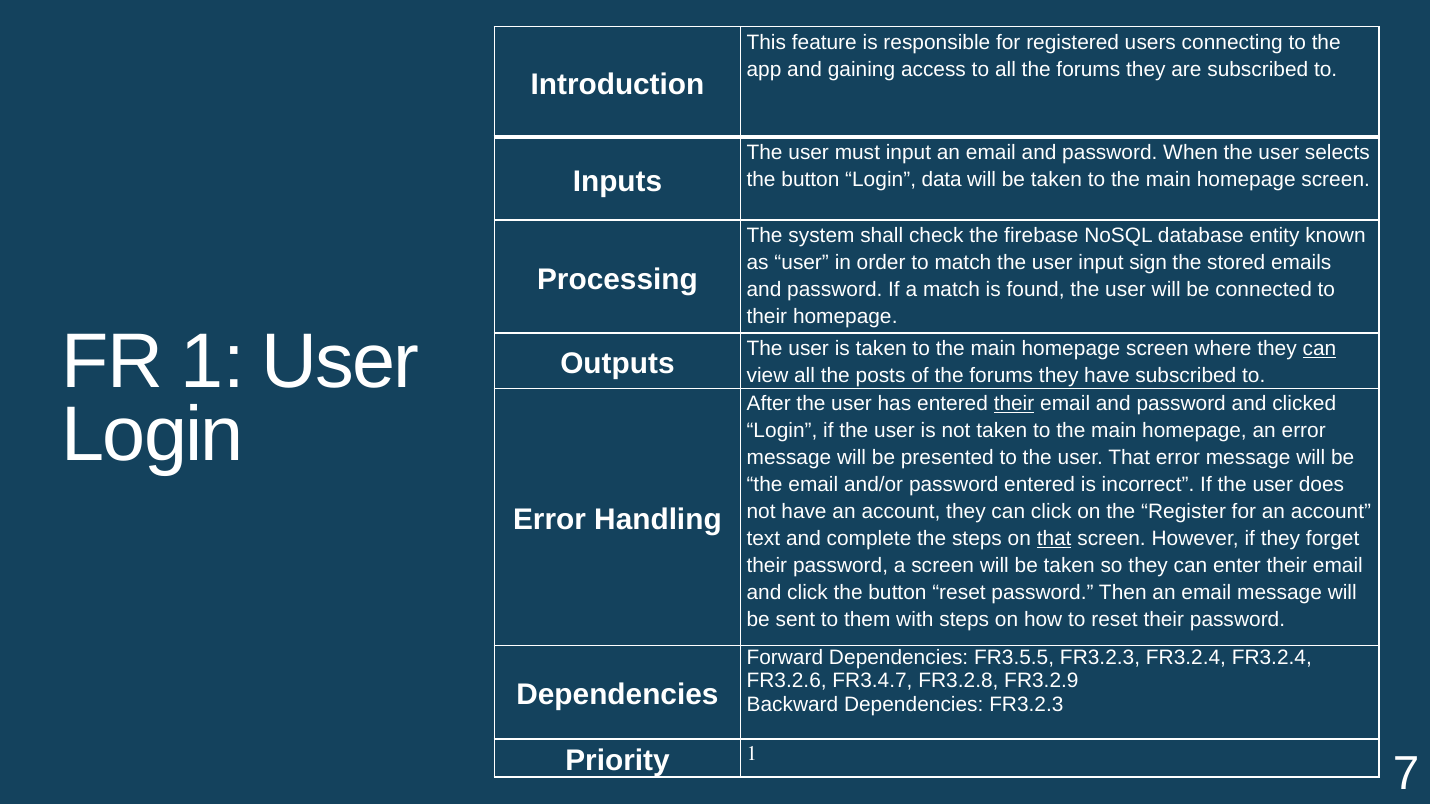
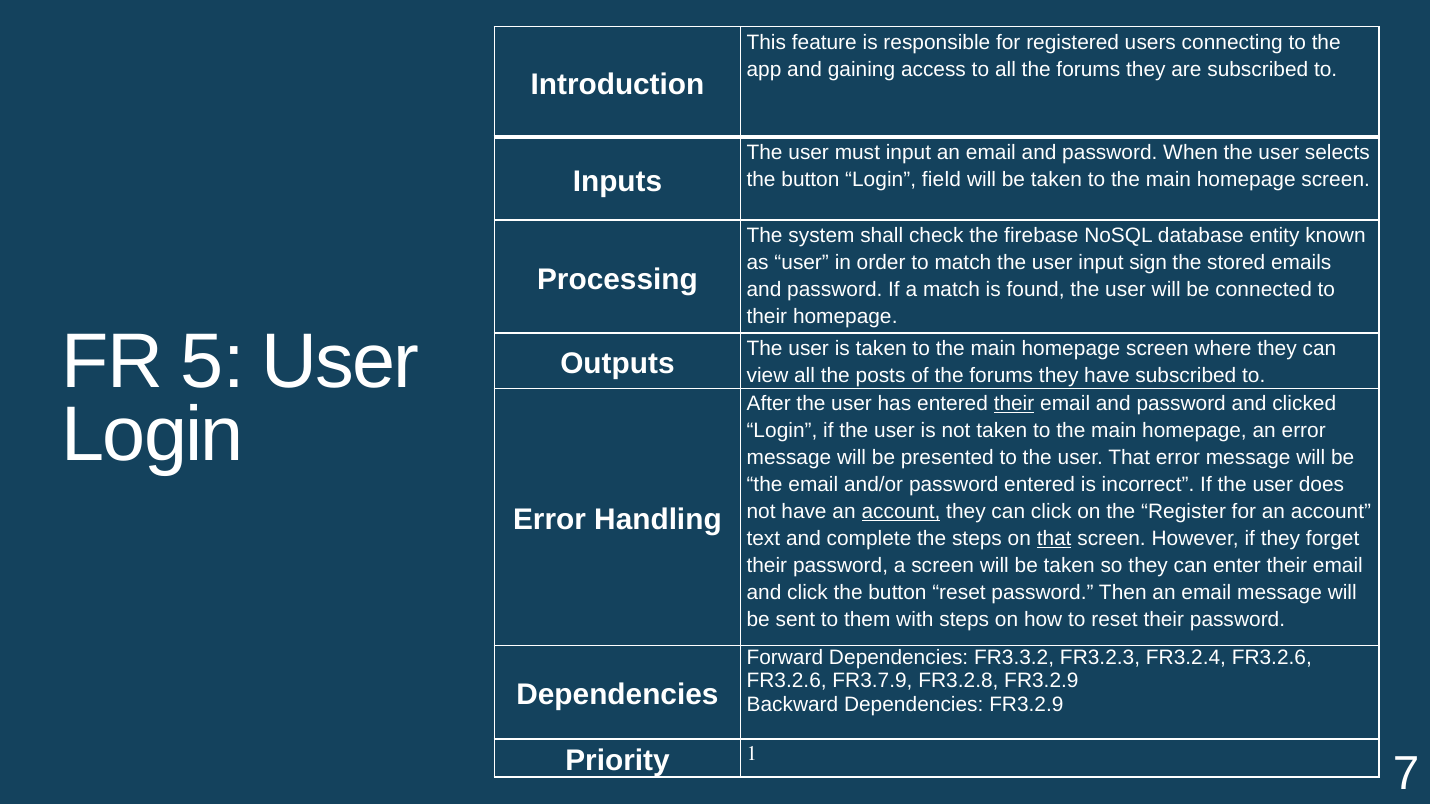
data: data -> field
FR 1: 1 -> 5
can at (1319, 349) underline: present -> none
account at (901, 512) underline: none -> present
FR3.5.5: FR3.5.5 -> FR3.3.2
FR3.2.4 FR3.2.4: FR3.2.4 -> FR3.2.6
FR3.4.7: FR3.4.7 -> FR3.7.9
Dependencies FR3.2.3: FR3.2.3 -> FR3.2.9
